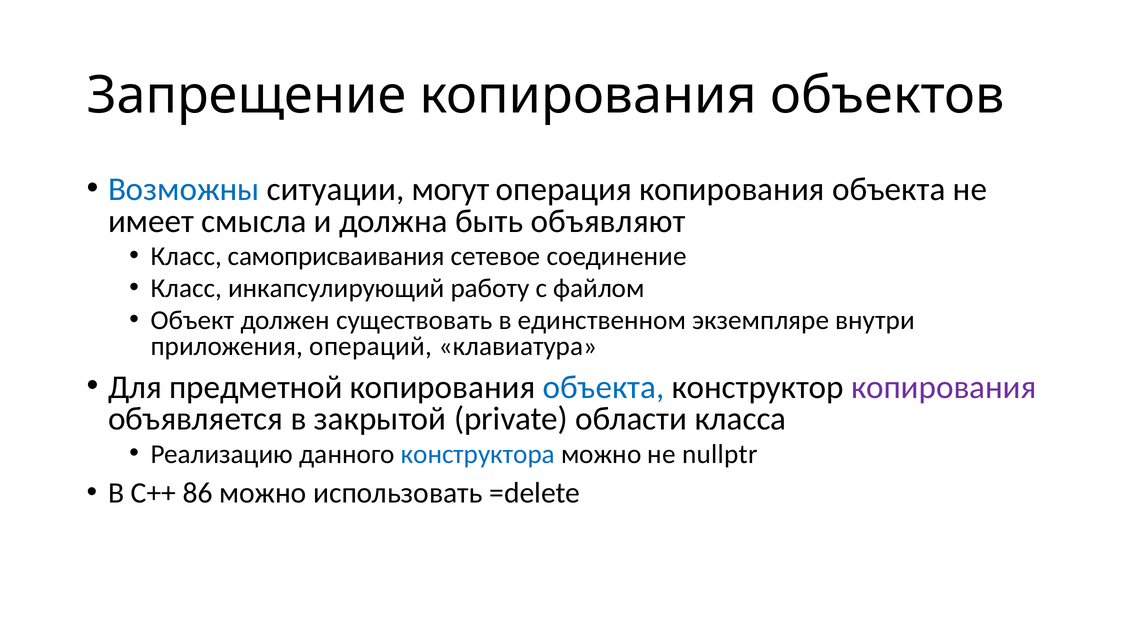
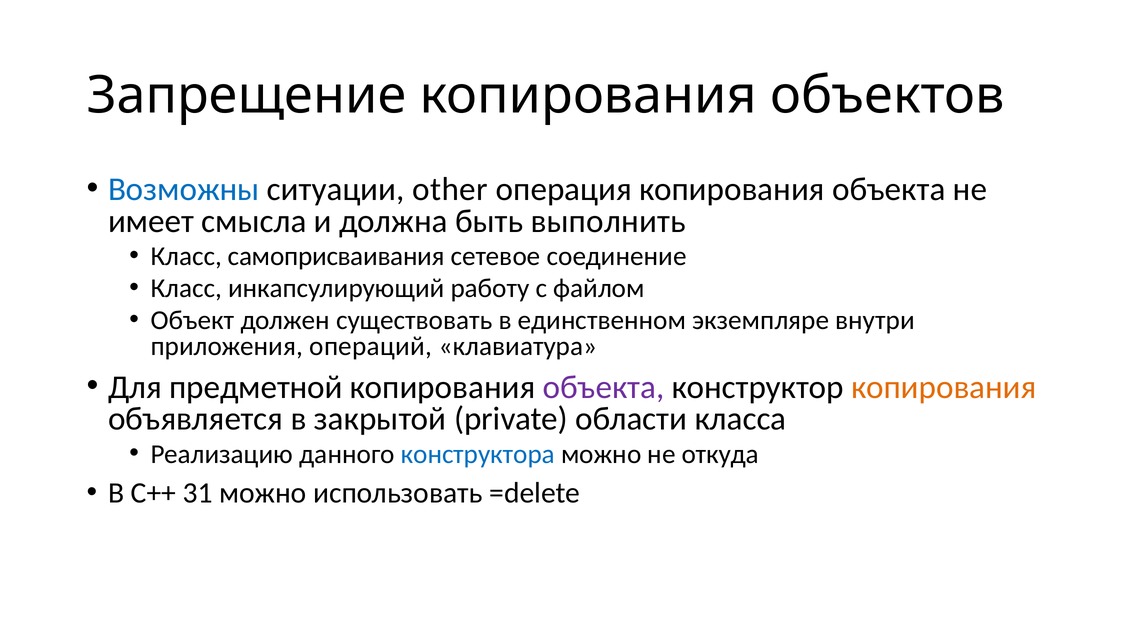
могут: могут -> other
объявляют: объявляют -> выполнить
объекта at (604, 387) colour: blue -> purple
копирования at (944, 387) colour: purple -> orange
nullptr: nullptr -> откуда
86: 86 -> 31
